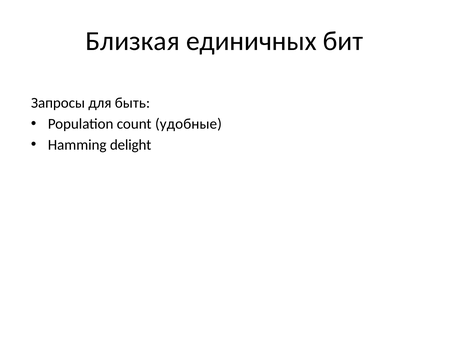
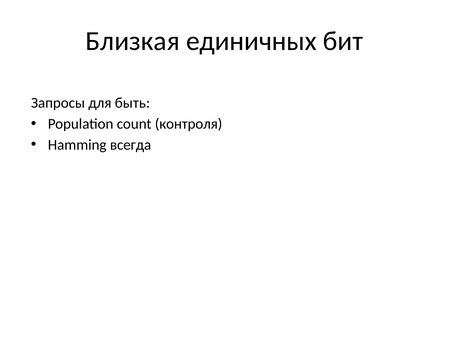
удобные: удобные -> контроля
delight: delight -> всегда
